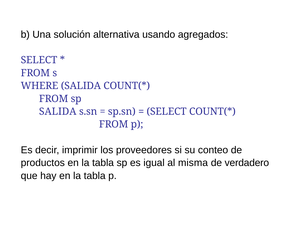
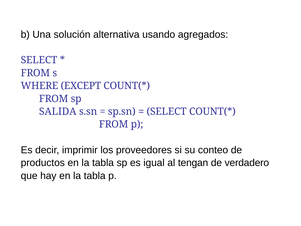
WHERE SALIDA: SALIDA -> EXCEPT
misma: misma -> tengan
